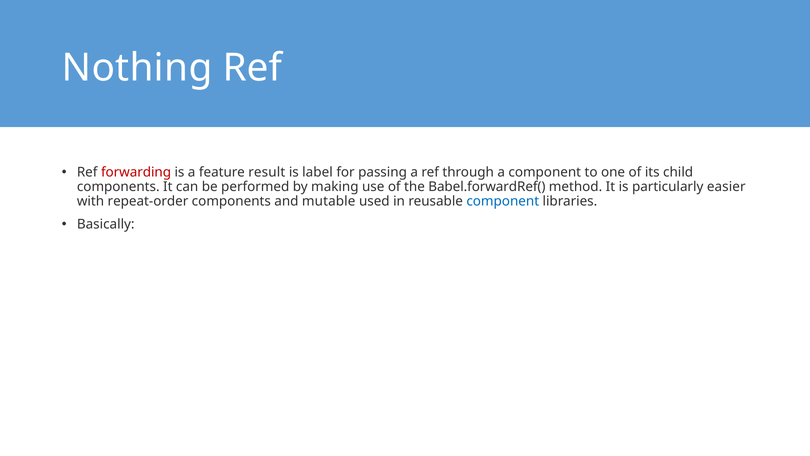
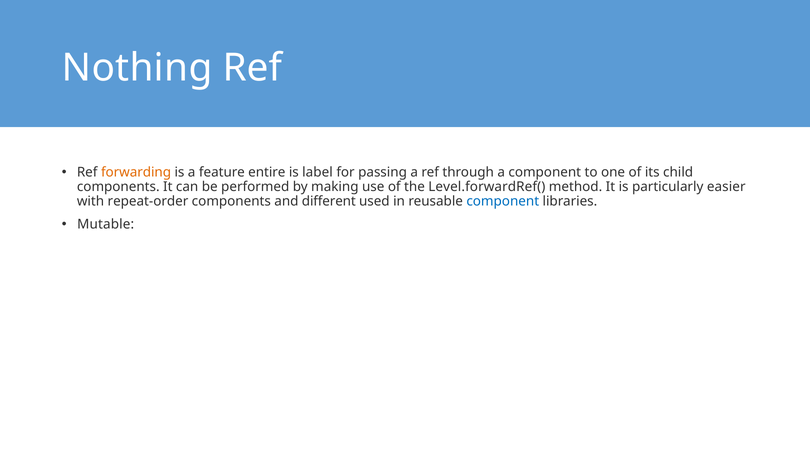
forwarding colour: red -> orange
result: result -> entire
Babel.forwardRef(: Babel.forwardRef( -> Level.forwardRef(
mutable: mutable -> different
Basically: Basically -> Mutable
